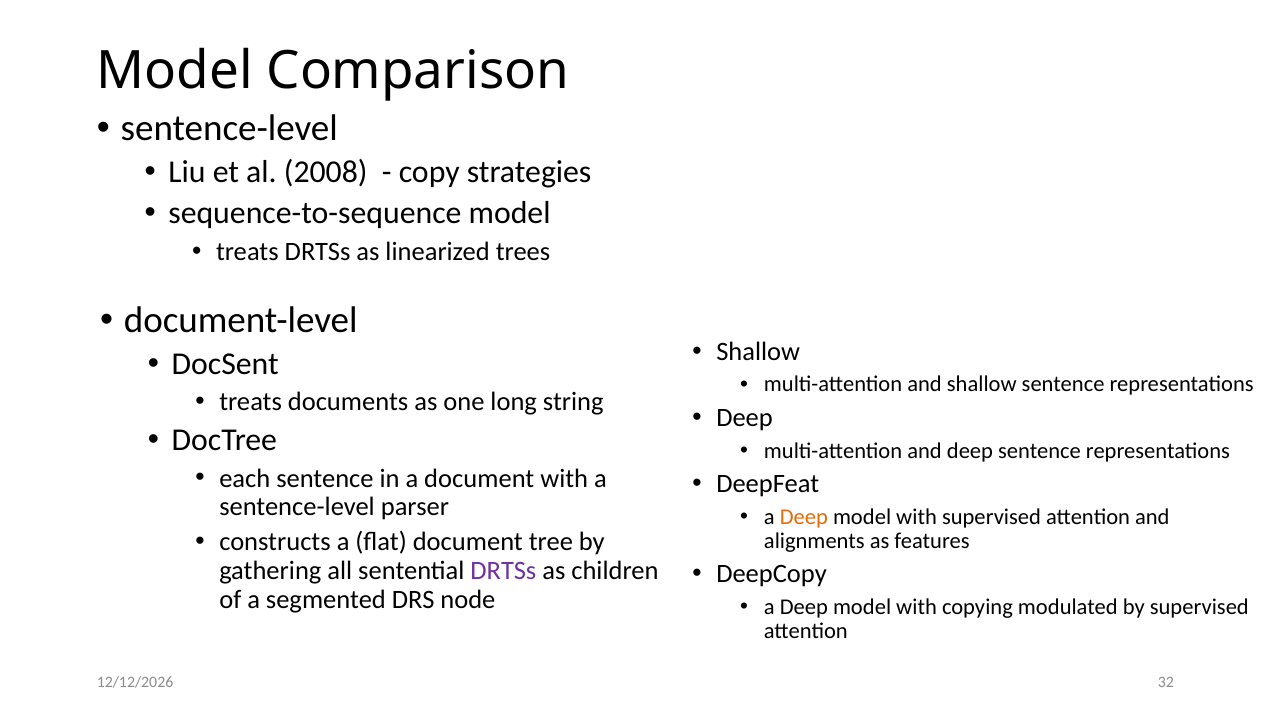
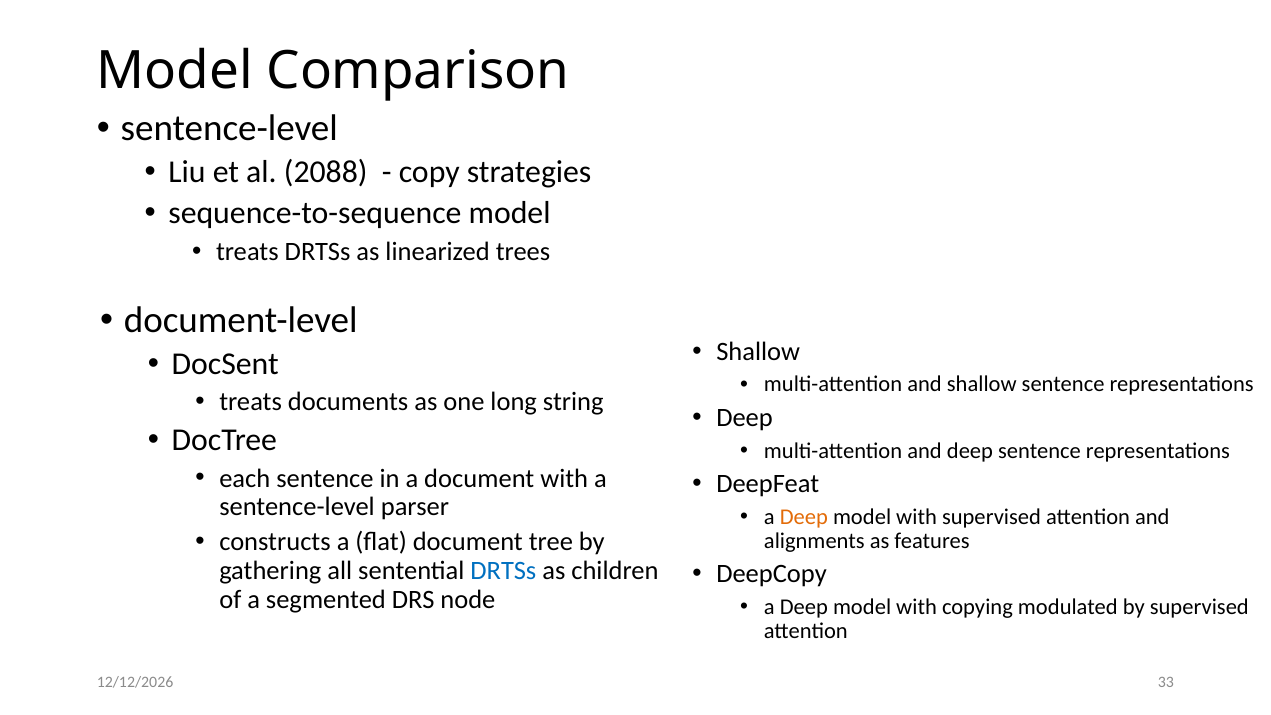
2008: 2008 -> 2088
DRTSs at (503, 571) colour: purple -> blue
32: 32 -> 33
